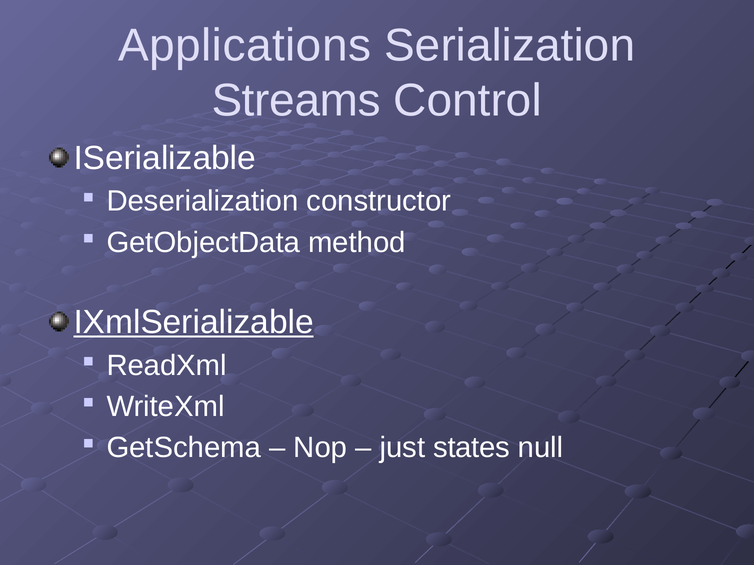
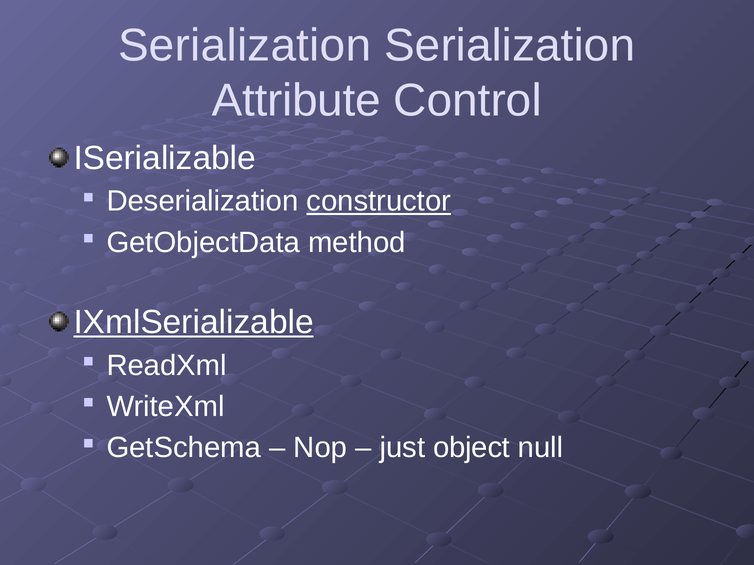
Applications at (245, 45): Applications -> Serialization
Streams: Streams -> Attribute
constructor underline: none -> present
states: states -> object
